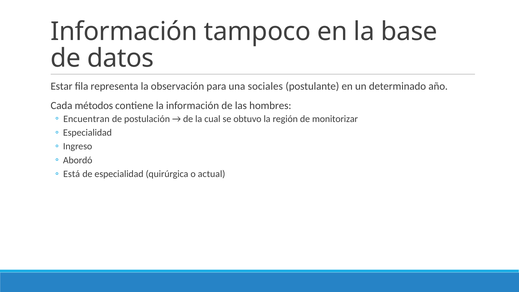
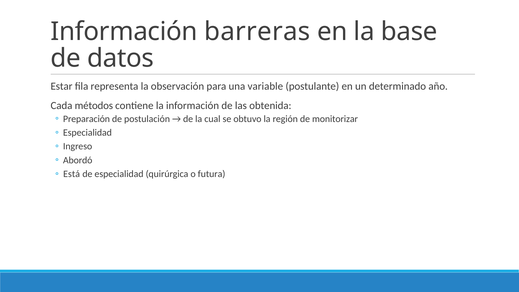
tampoco: tampoco -> barreras
sociales: sociales -> variable
hombres: hombres -> obtenida
Encuentran: Encuentran -> Preparación
actual: actual -> futura
